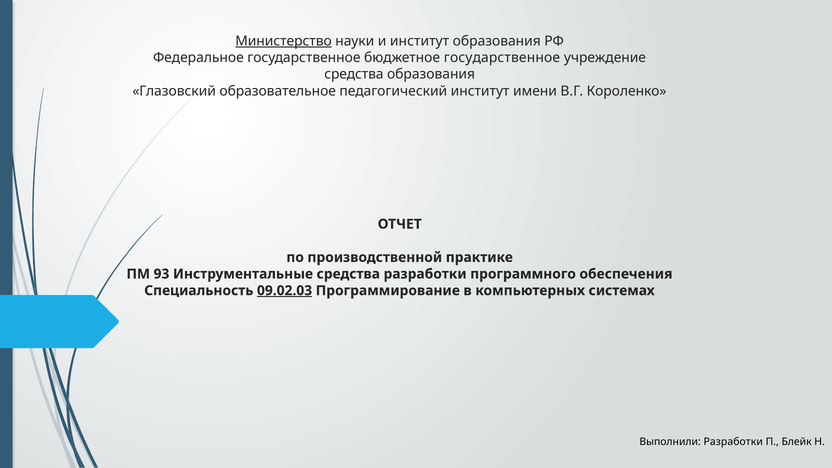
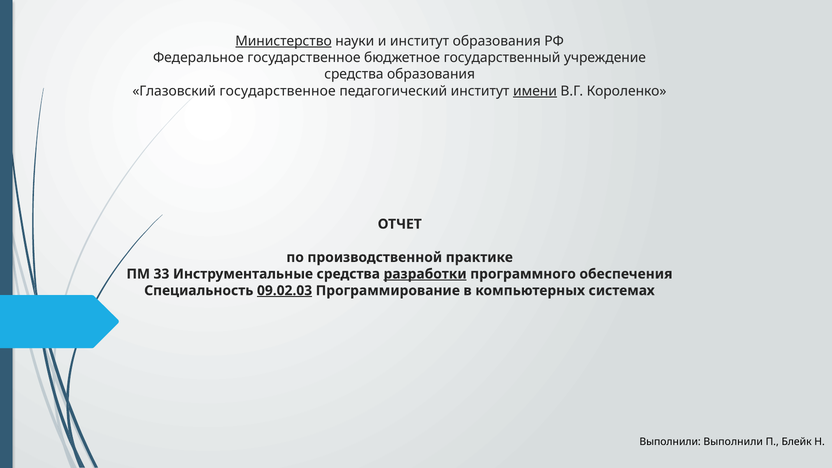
бюджетное государственное: государственное -> государственный
Глазовский образовательное: образовательное -> государственное
имени underline: none -> present
93: 93 -> 33
разработки at (425, 274) underline: none -> present
Выполнили Разработки: Разработки -> Выполнили
